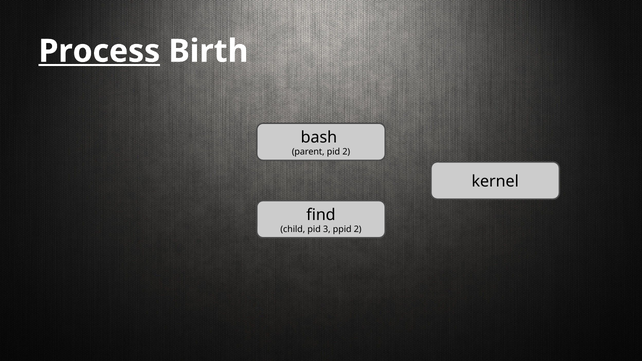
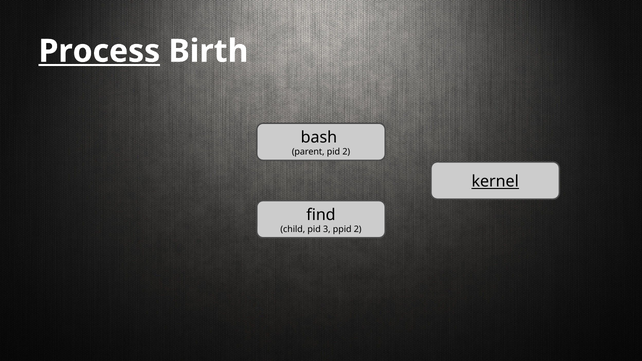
kernel underline: none -> present
